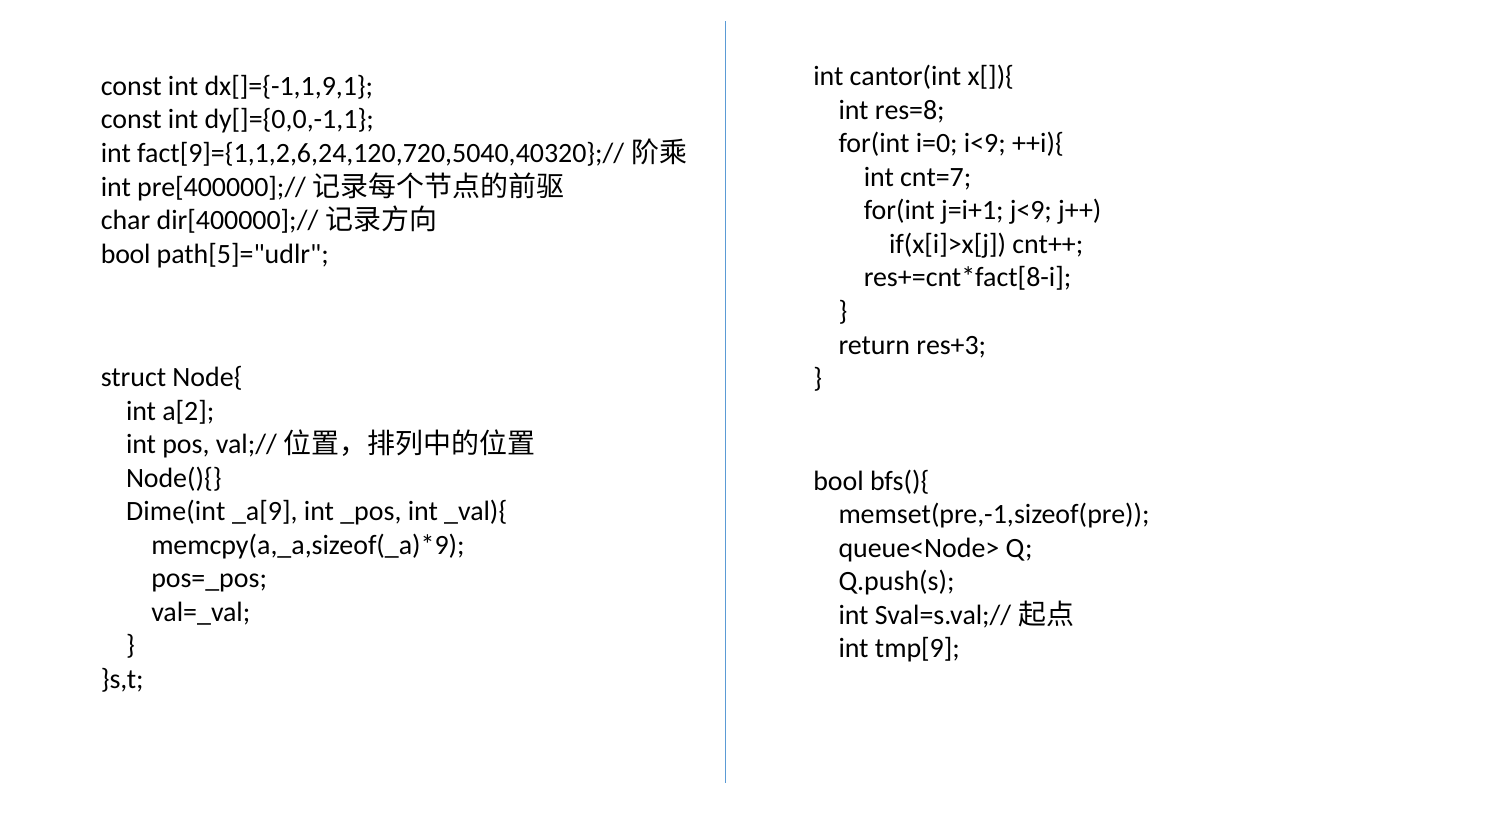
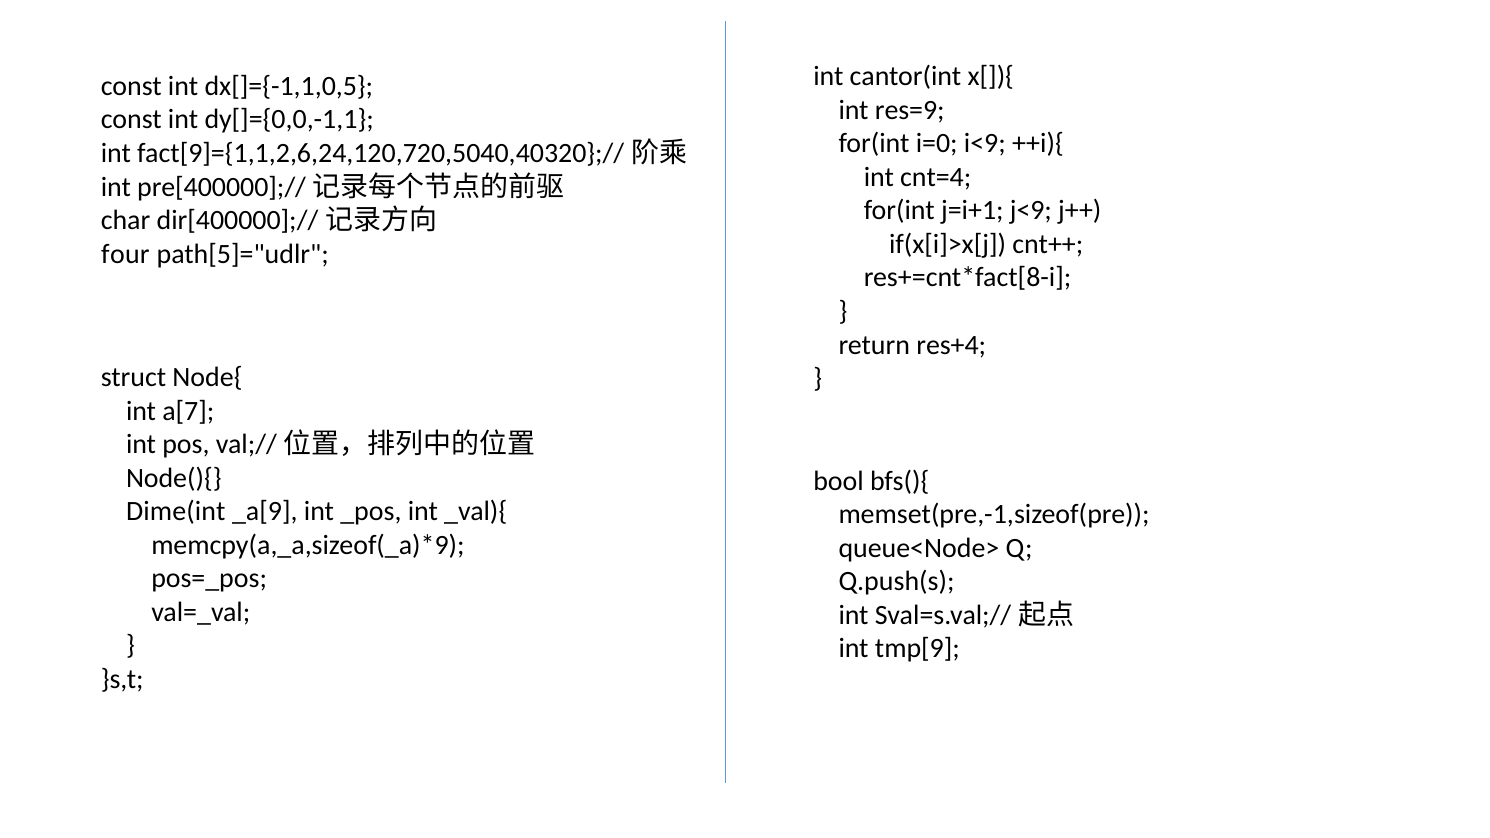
dx[]={-1,1,9,1: dx[]={-1,1,9,1 -> dx[]={-1,1,0,5
res=8: res=8 -> res=9
cnt=7: cnt=7 -> cnt=4
bool at (126, 254): bool -> four
res+3: res+3 -> res+4
a[2: a[2 -> a[7
